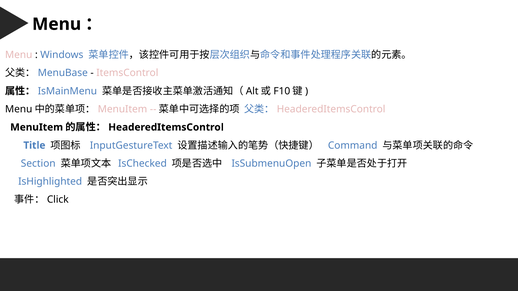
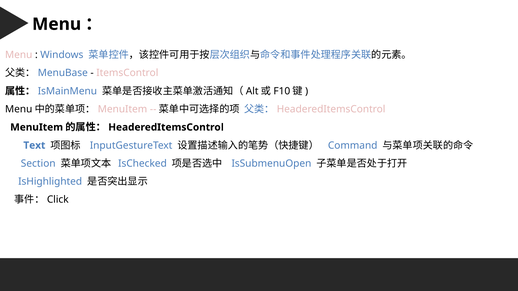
Title: Title -> Text
